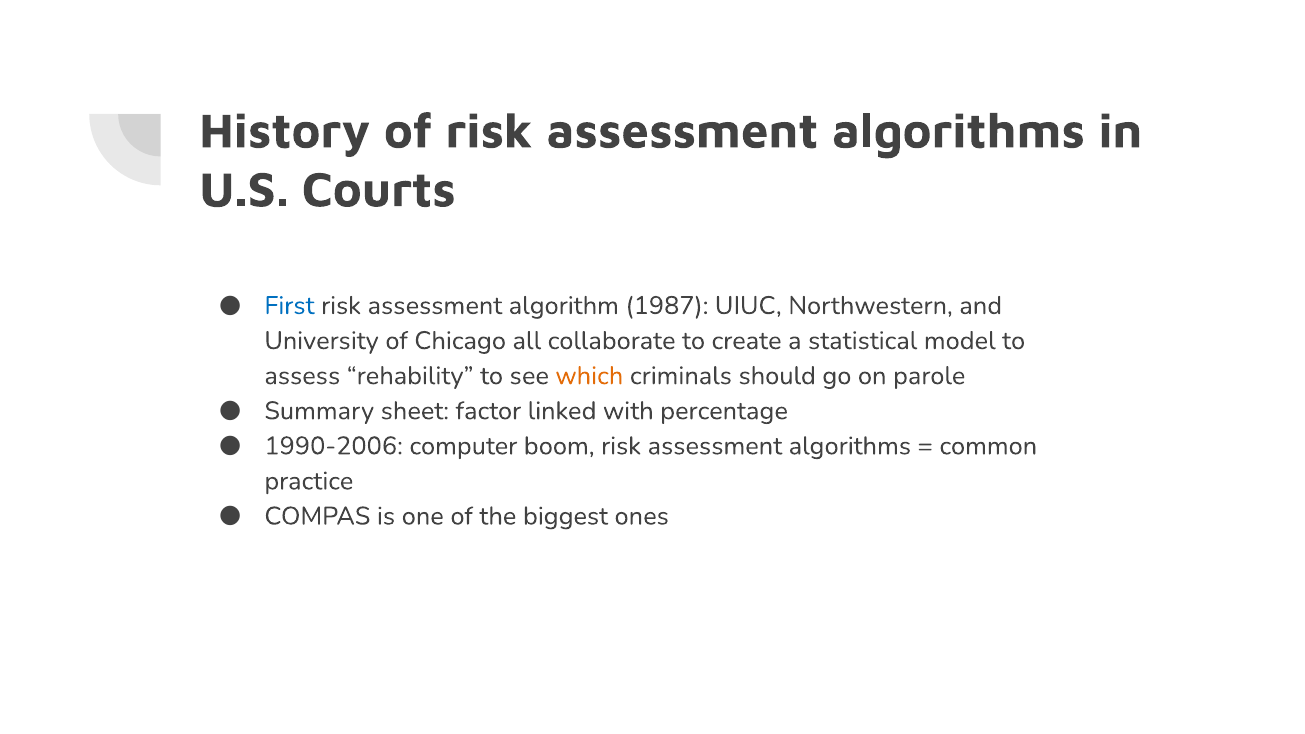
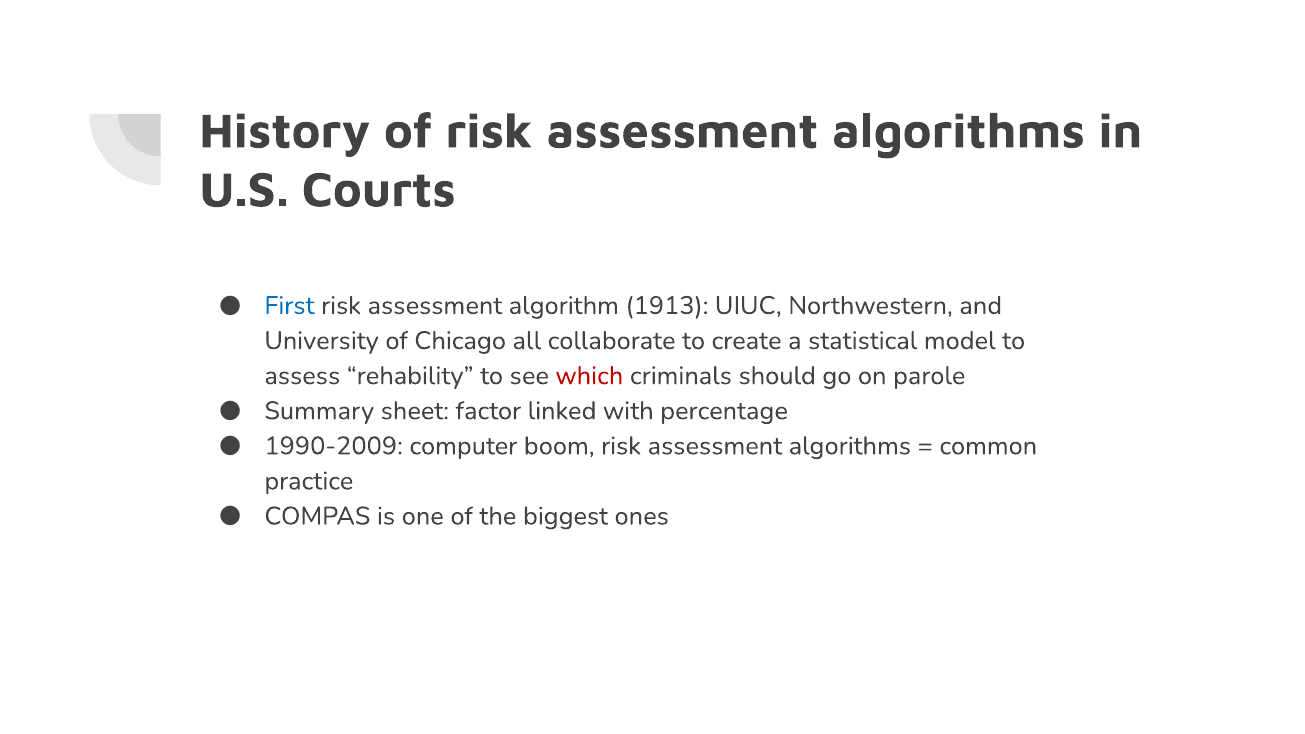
1987: 1987 -> 1913
which colour: orange -> red
1990-2006: 1990-2006 -> 1990-2009
